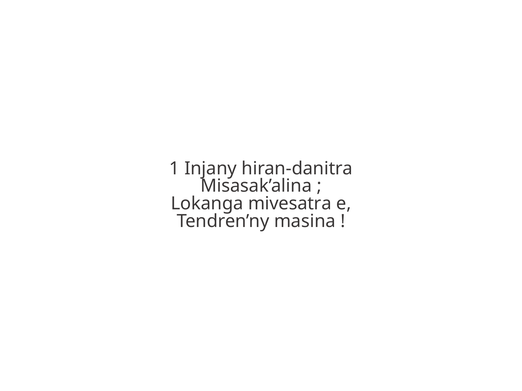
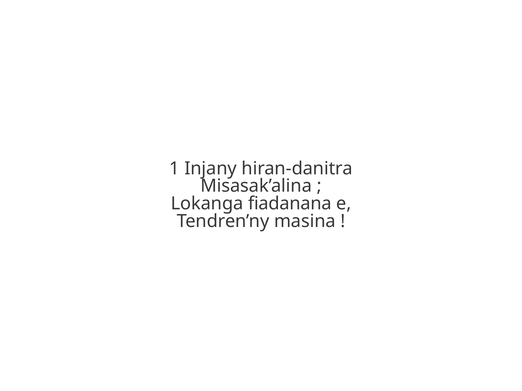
mivesatra: mivesatra -> fiadanana
